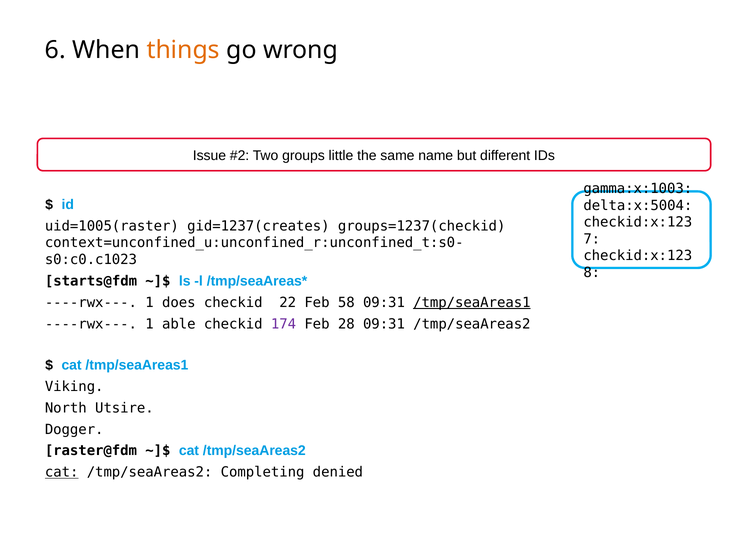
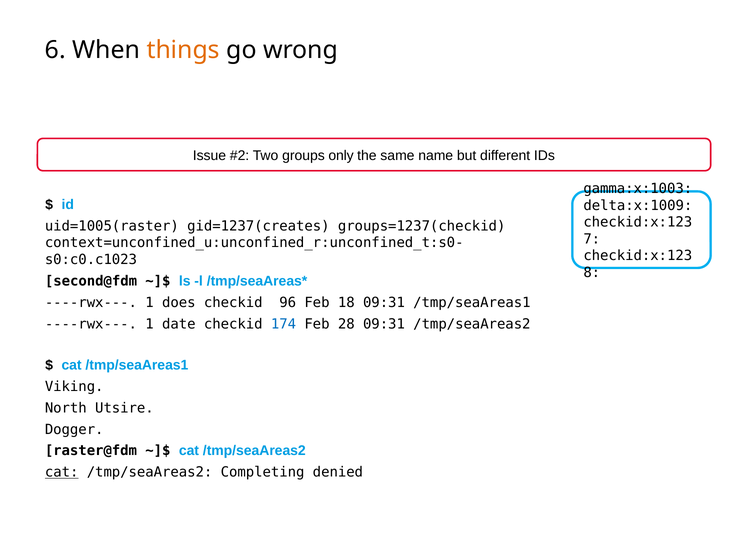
little: little -> only
delta:x:5004: delta:x:5004 -> delta:x:1009
starts@fdm: starts@fdm -> second@fdm
22: 22 -> 96
58: 58 -> 18
/tmp/seaAreas1 at (472, 302) underline: present -> none
able: able -> date
174 colour: purple -> blue
